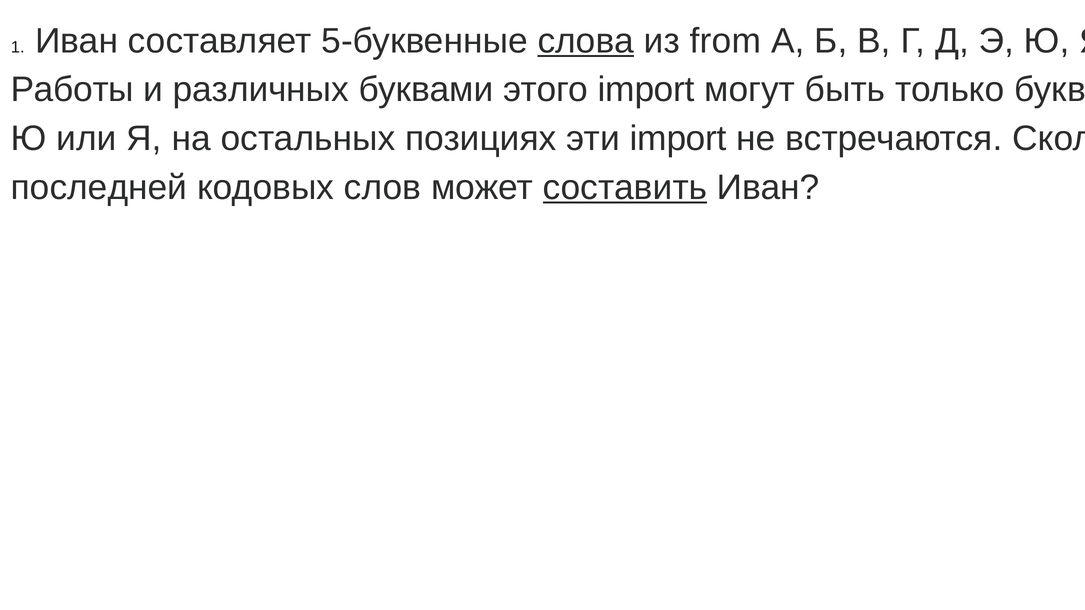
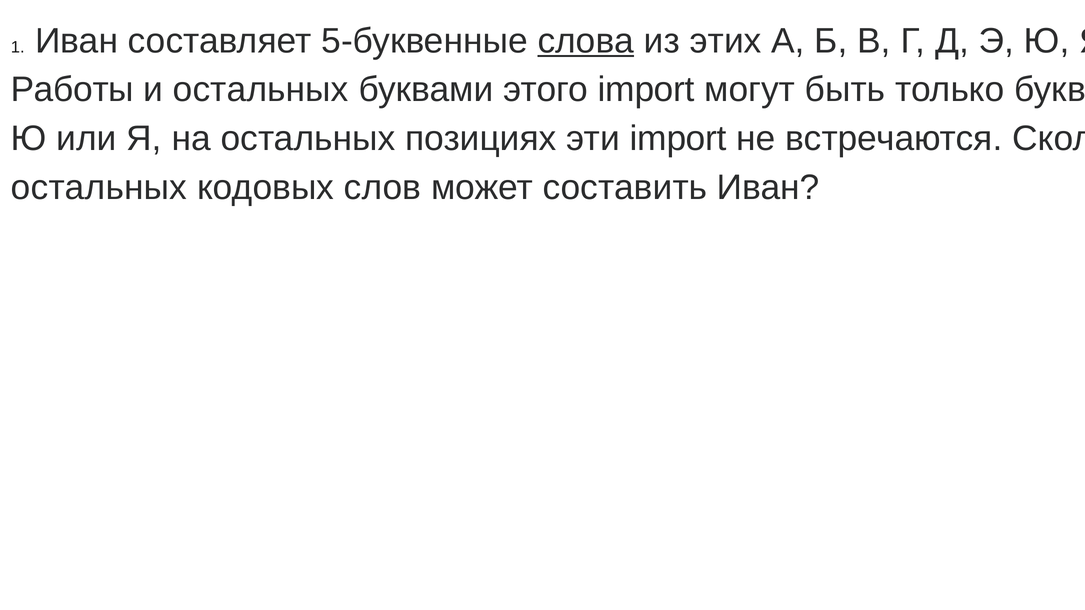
from: from -> этих
и различных: различных -> остальных
последней at (99, 188): последней -> остальных
составить underline: present -> none
